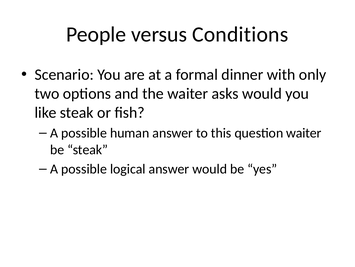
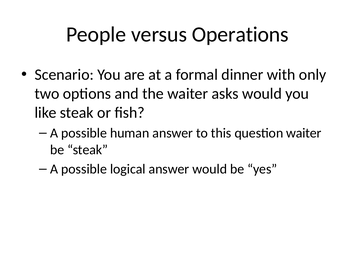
Conditions: Conditions -> Operations
